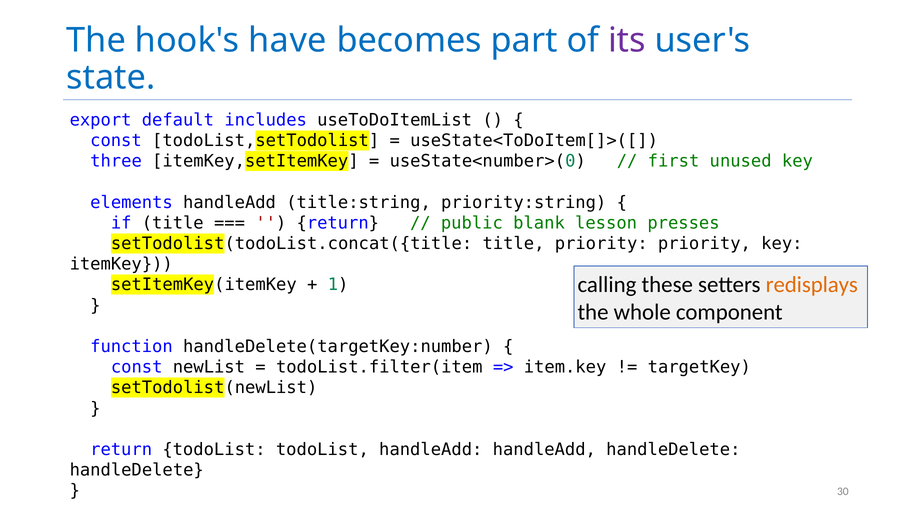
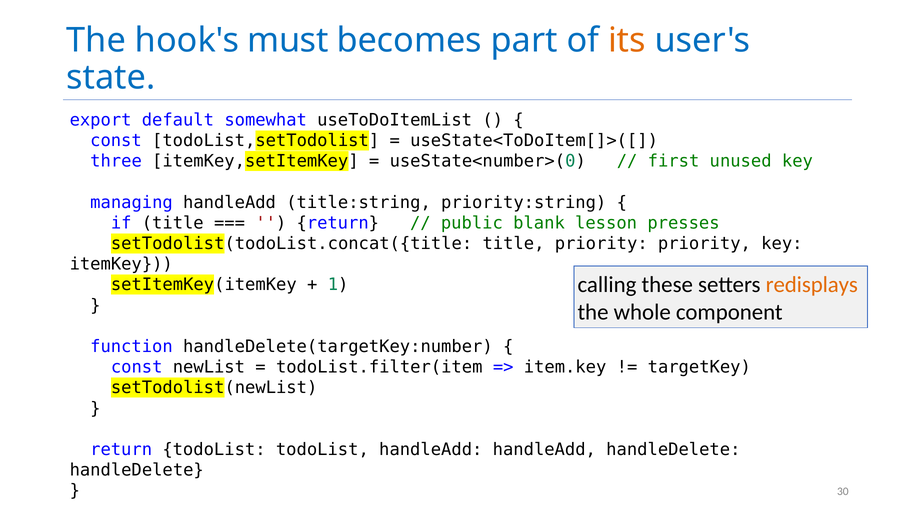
have: have -> must
its colour: purple -> orange
includes: includes -> somewhat
elements: elements -> managing
